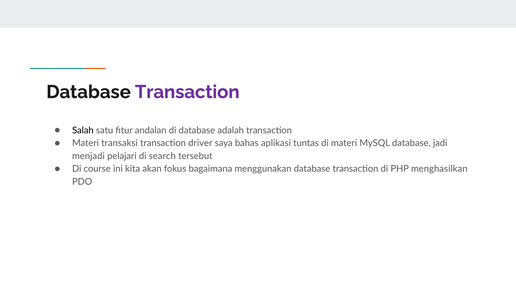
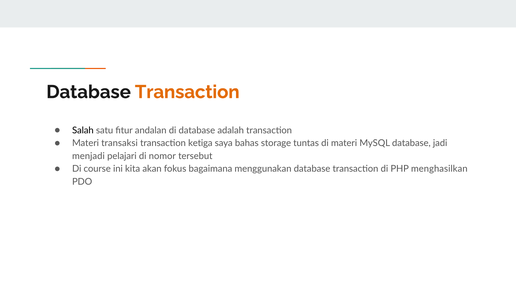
Transaction at (187, 92) colour: purple -> orange
driver: driver -> ketiga
aplikasi: aplikasi -> storage
search: search -> nomor
